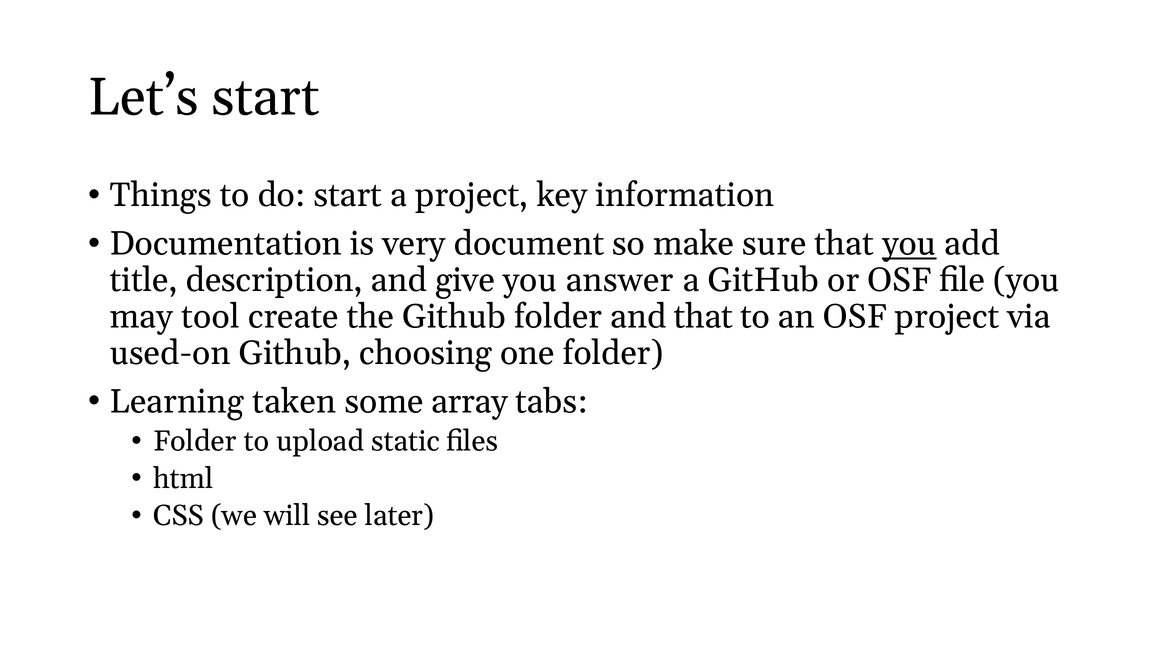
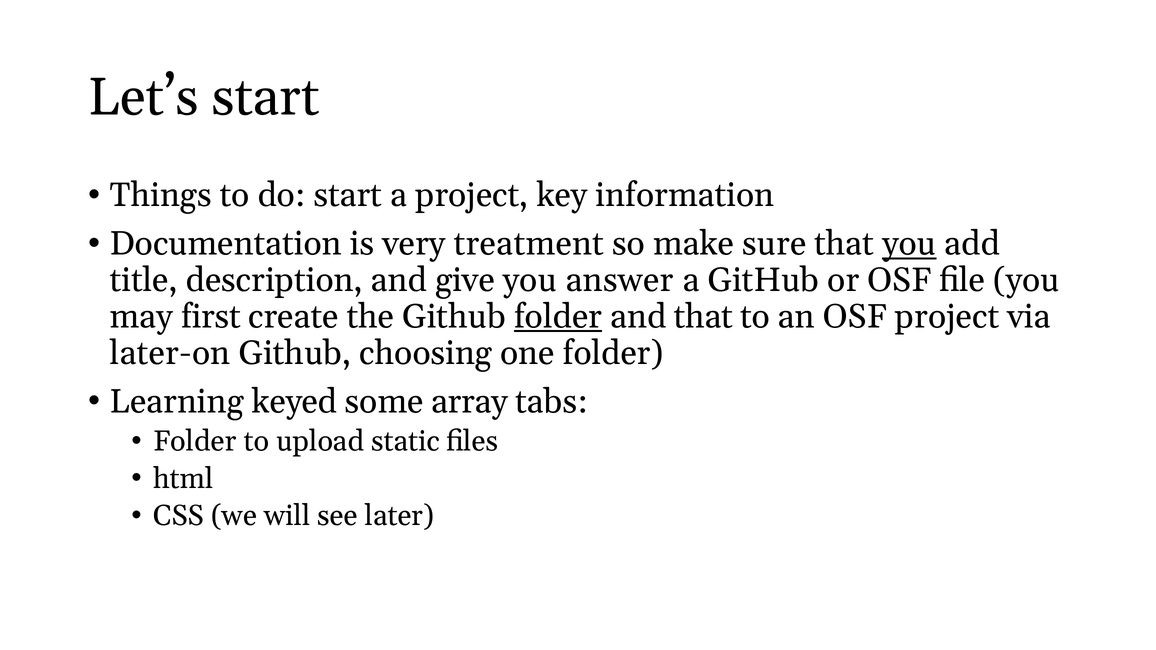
document: document -> treatment
tool: tool -> first
folder at (558, 317) underline: none -> present
used-on: used-on -> later-on
taken: taken -> keyed
